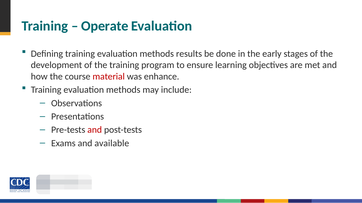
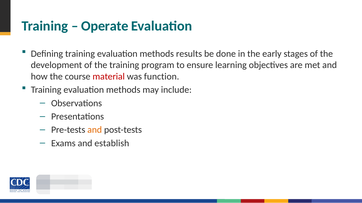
enhance: enhance -> function
and at (95, 130) colour: red -> orange
available: available -> establish
